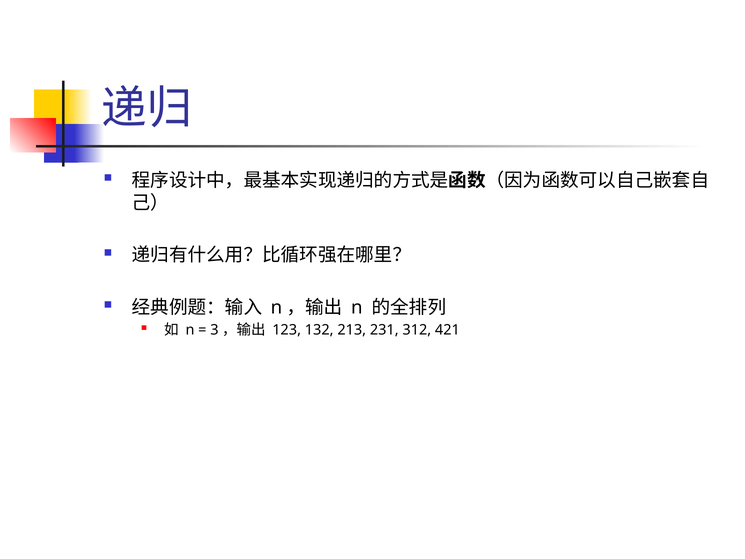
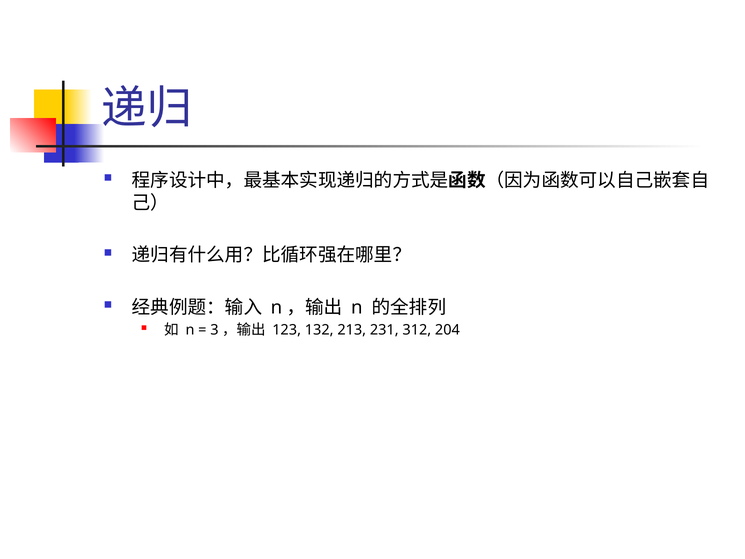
421: 421 -> 204
